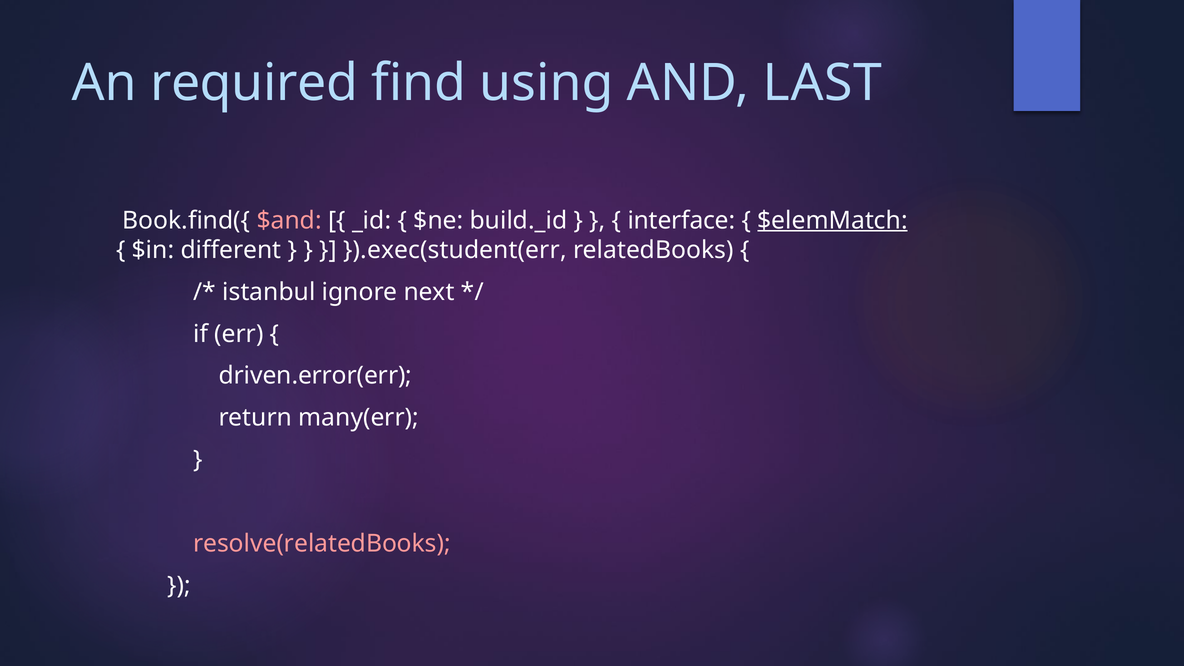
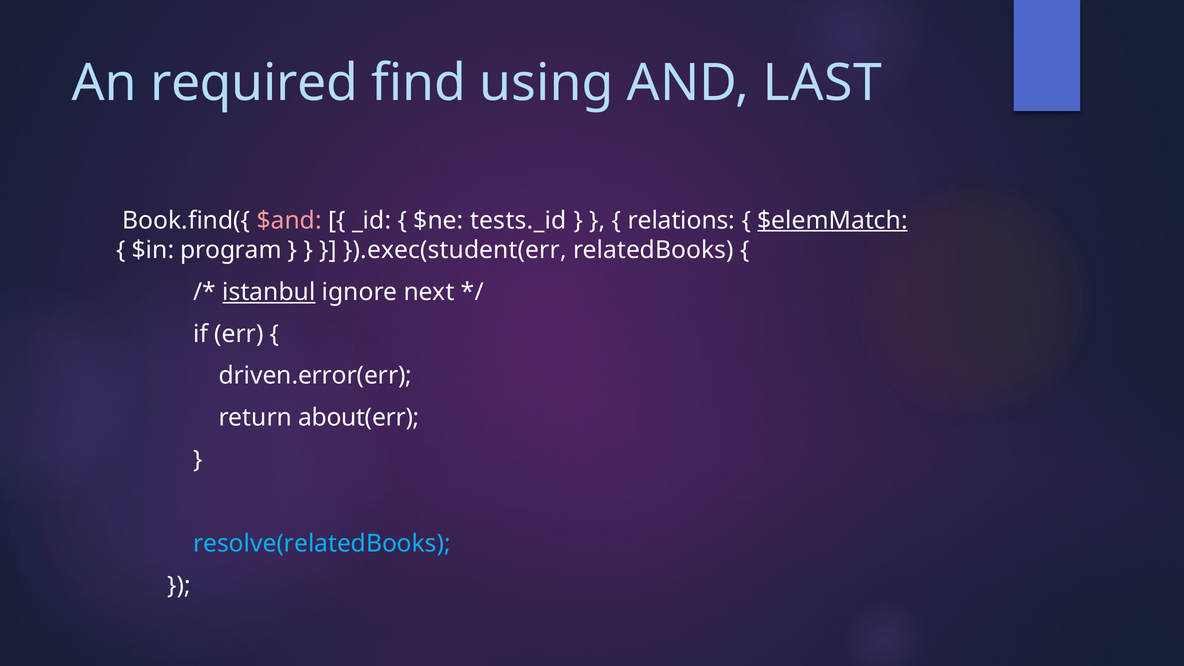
build._id: build._id -> tests._id
interface: interface -> relations
different: different -> program
istanbul underline: none -> present
many(err: many(err -> about(err
resolve(relatedBooks colour: pink -> light blue
